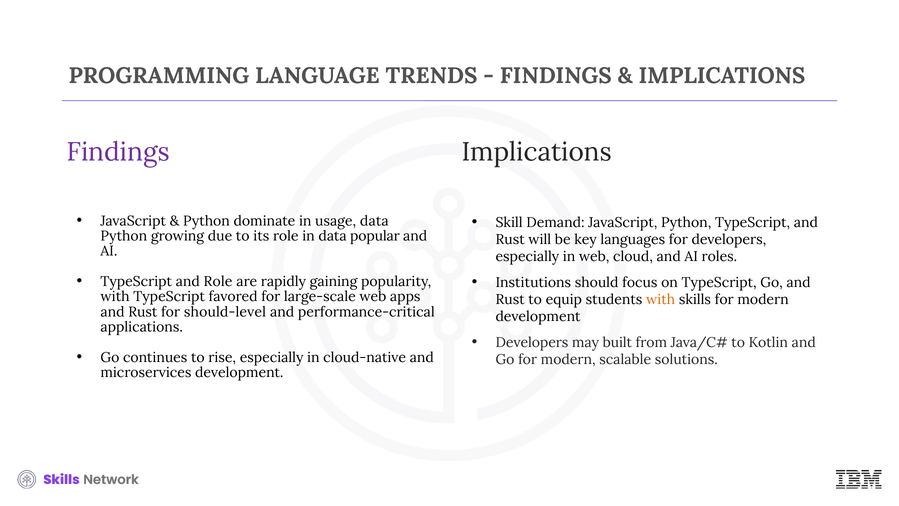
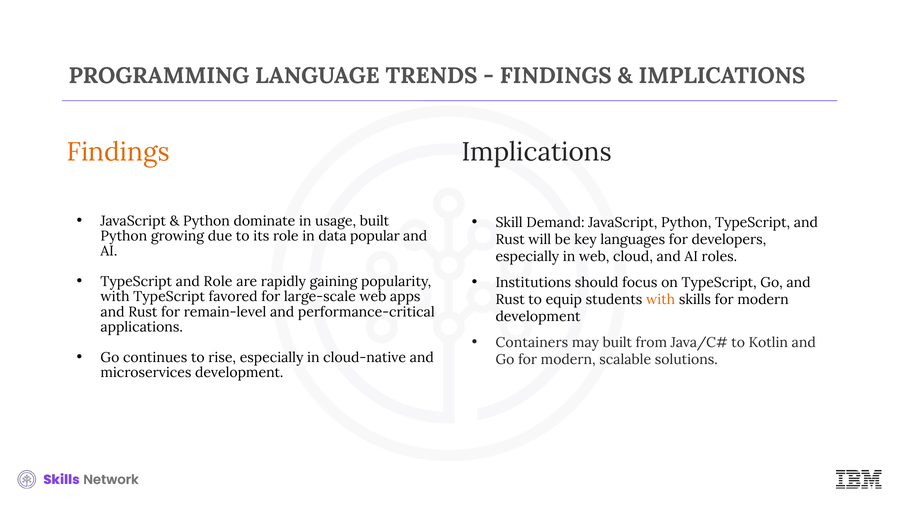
Findings at (118, 152) colour: purple -> orange
usage data: data -> built
should-level: should-level -> remain-level
Developers at (532, 343): Developers -> Containers
